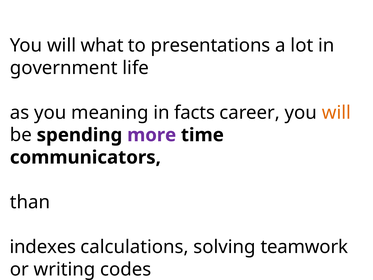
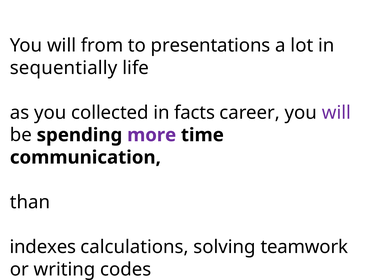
what: what -> from
government: government -> sequentially
meaning: meaning -> collected
will at (336, 113) colour: orange -> purple
communicators: communicators -> communication
